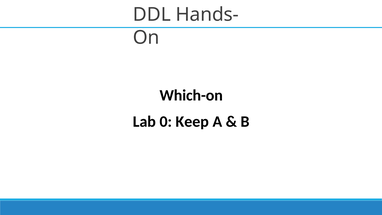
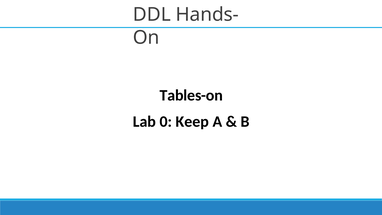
Which-on: Which-on -> Tables-on
